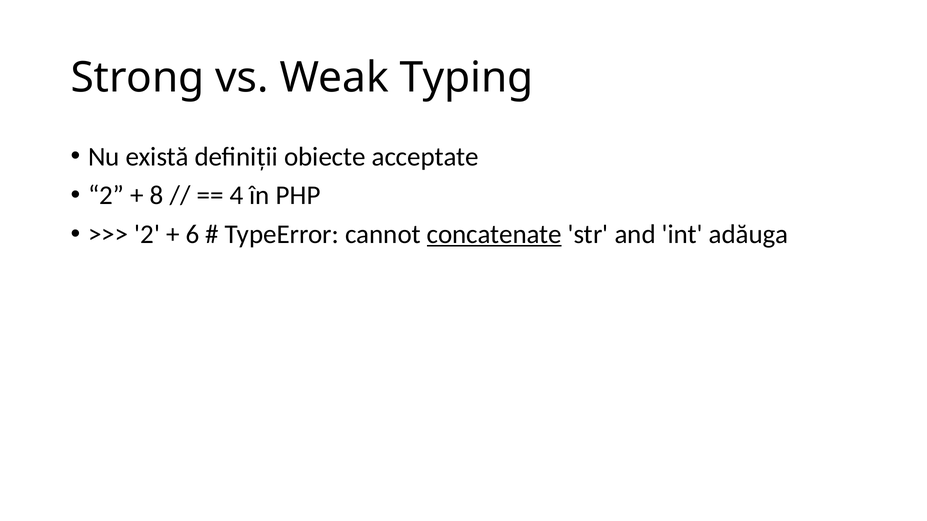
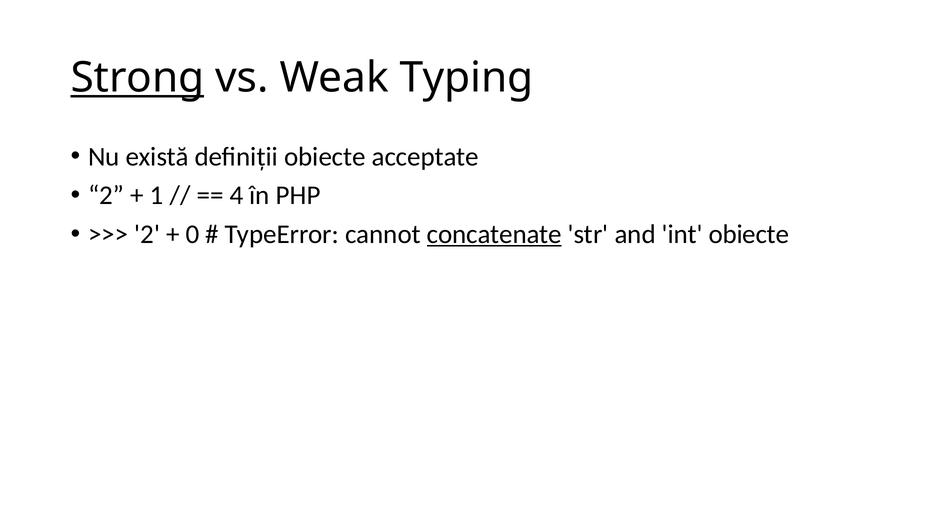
Strong underline: none -> present
8: 8 -> 1
6: 6 -> 0
int adăuga: adăuga -> obiecte
